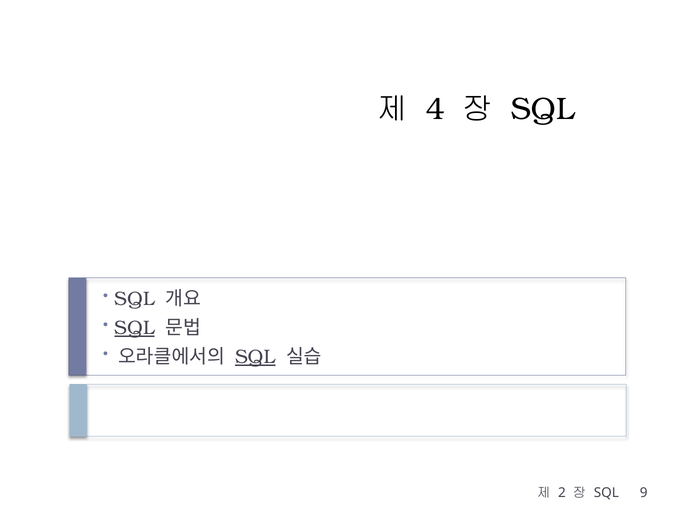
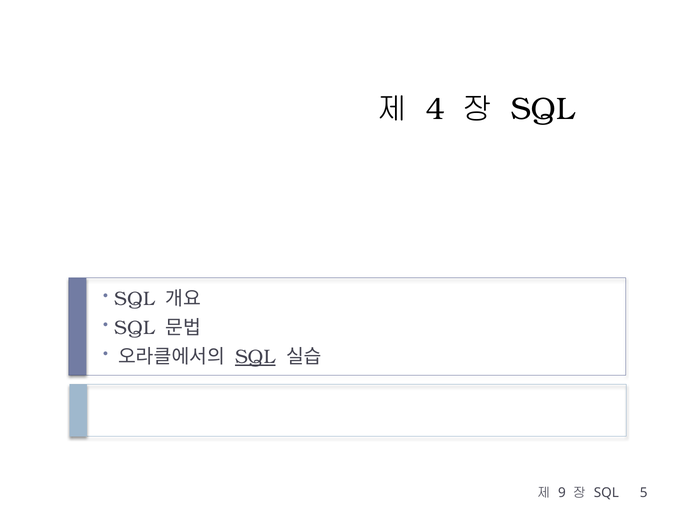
SQL at (135, 328) underline: present -> none
2: 2 -> 9
9: 9 -> 5
